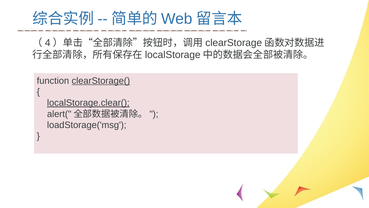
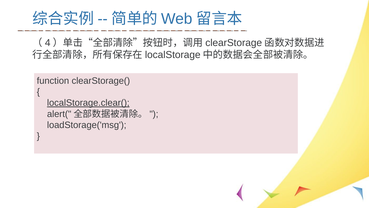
clearStorage( underline: present -> none
